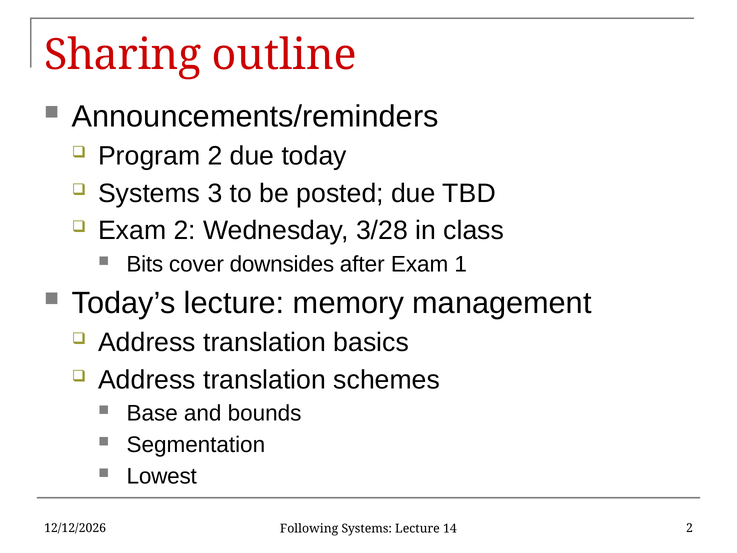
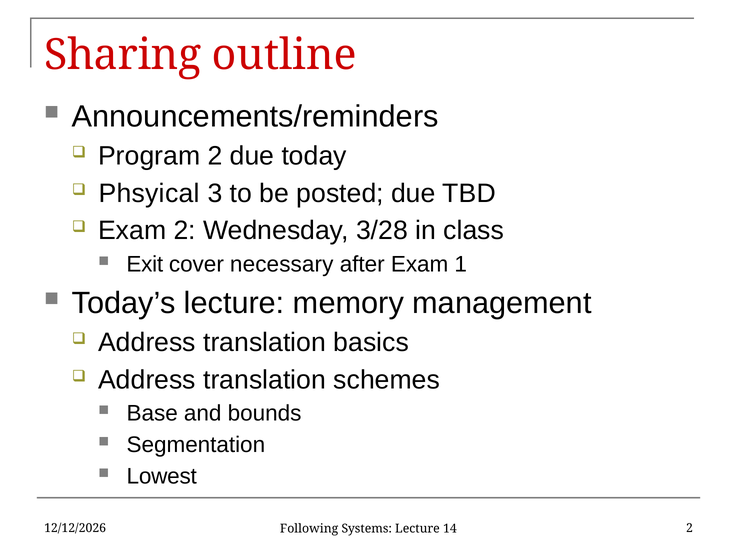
Systems at (149, 193): Systems -> Phsyical
Bits: Bits -> Exit
downsides: downsides -> necessary
